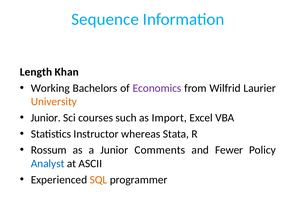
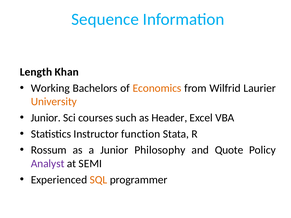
Economics colour: purple -> orange
Import: Import -> Header
whereas: whereas -> function
Comments: Comments -> Philosophy
Fewer: Fewer -> Quote
Analyst colour: blue -> purple
ASCII: ASCII -> SEMI
